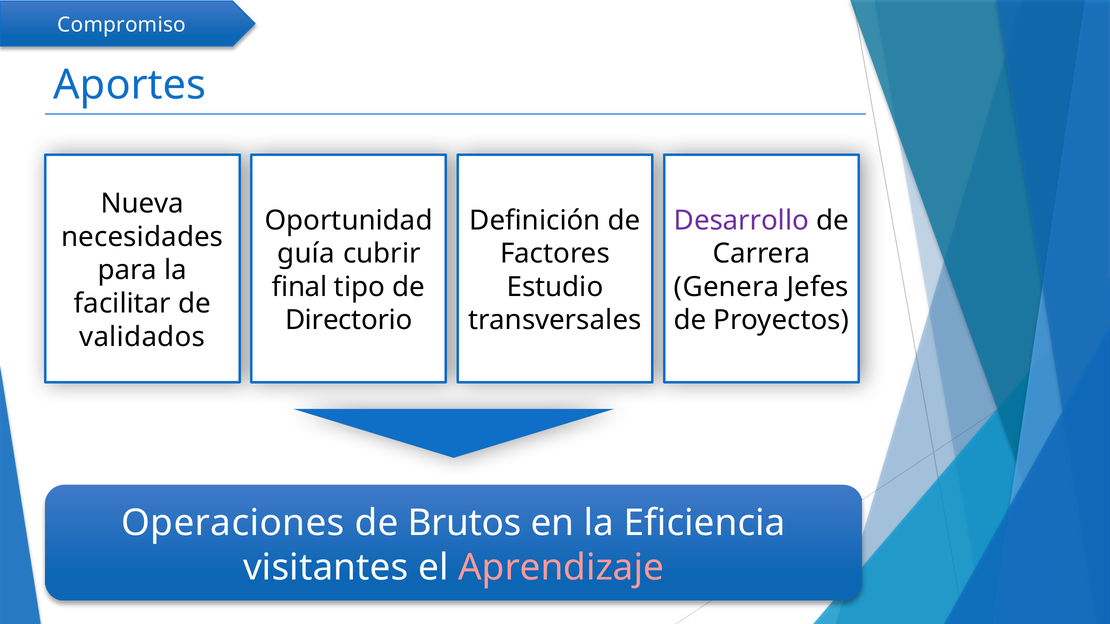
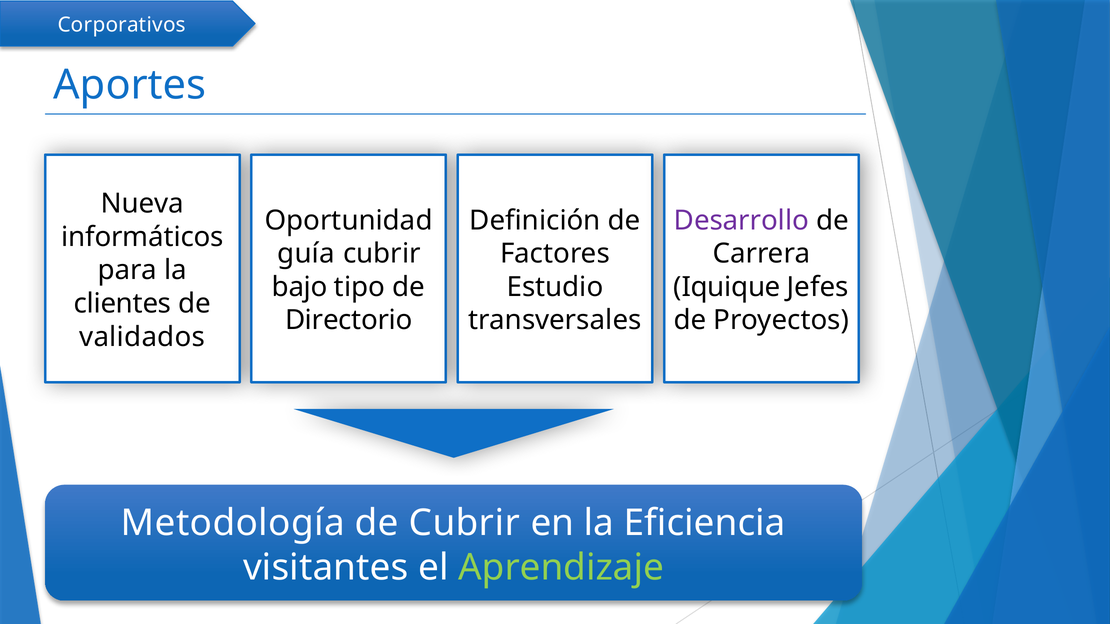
Compromiso: Compromiso -> Corporativos
necesidades: necesidades -> informáticos
final: final -> bajo
Genera: Genera -> Iquique
facilitar: facilitar -> clientes
Operaciones: Operaciones -> Metodología
de Brutos: Brutos -> Cubrir
Aprendizaje colour: pink -> light green
